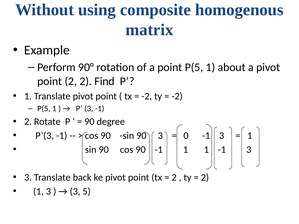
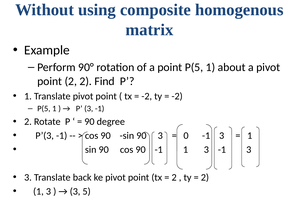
-1 1 1: 1 -> 3
